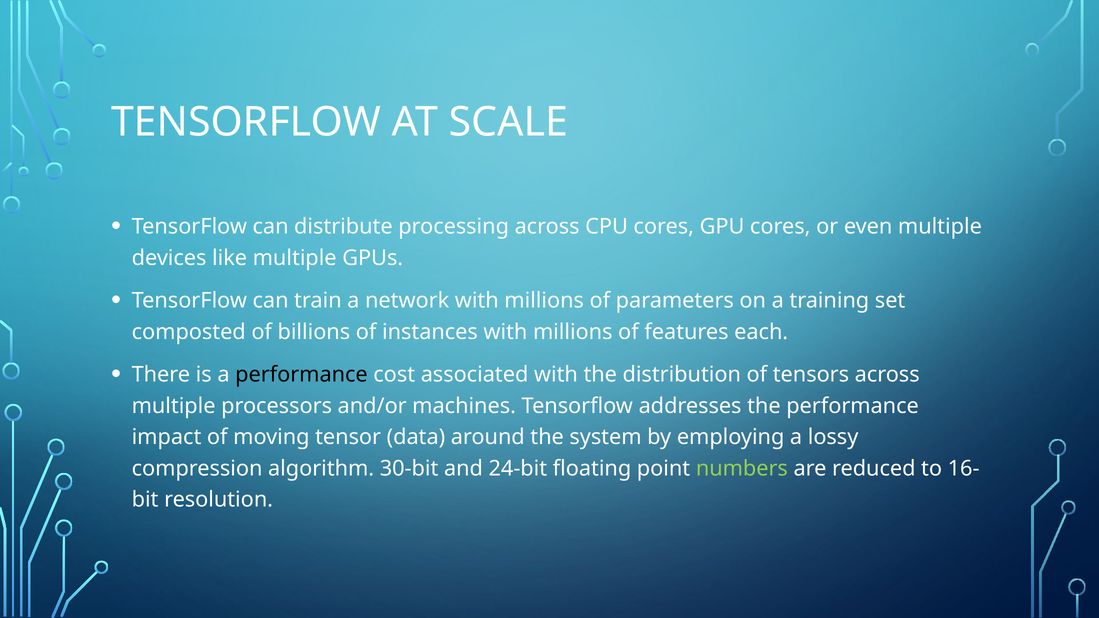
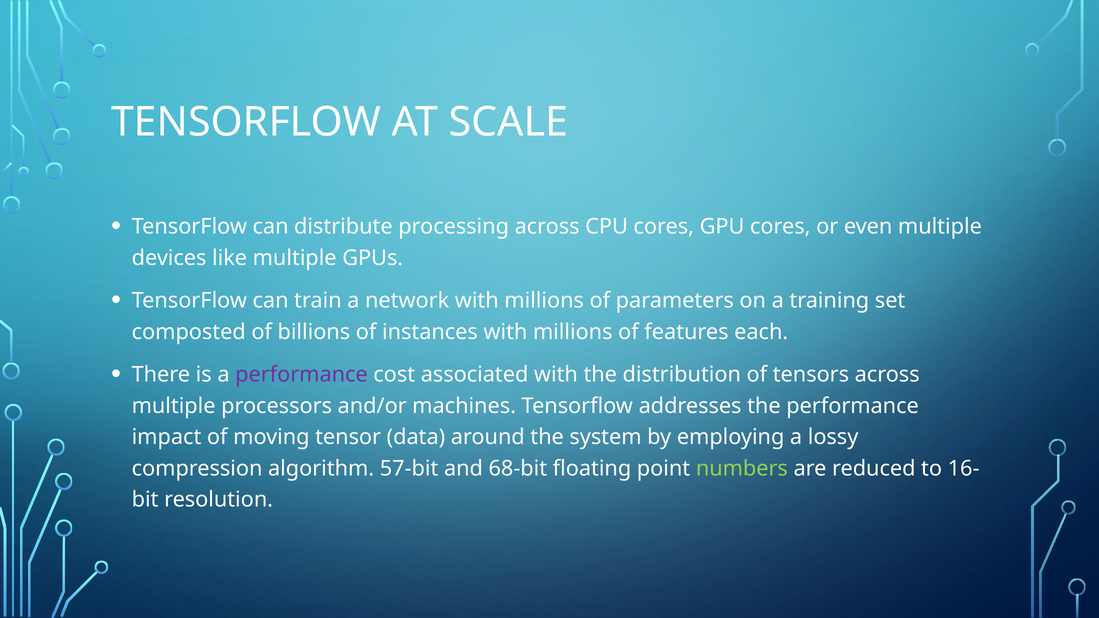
performance at (301, 375) colour: black -> purple
30-bit: 30-bit -> 57-bit
24-bit: 24-bit -> 68-bit
